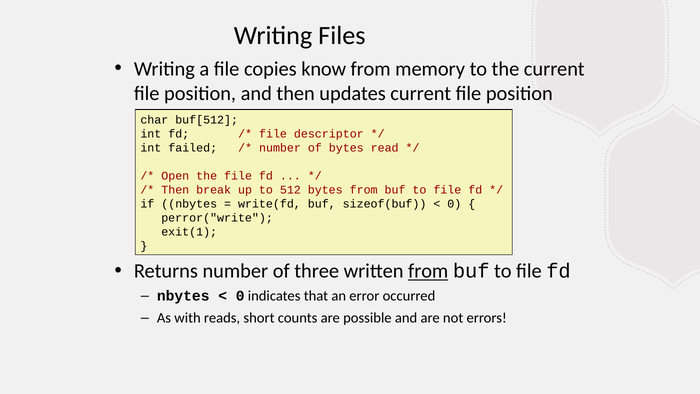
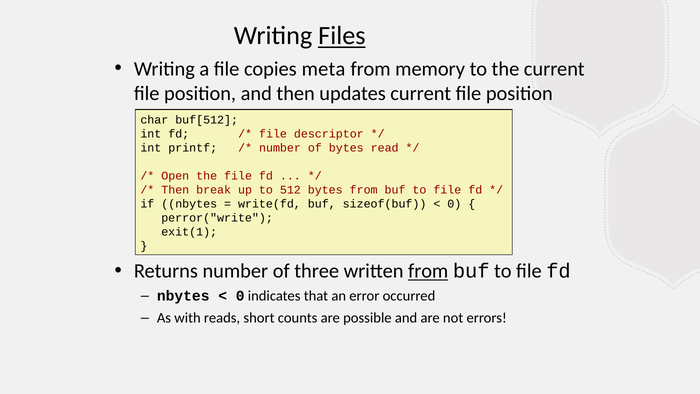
Files underline: none -> present
know: know -> meta
failed: failed -> printf
